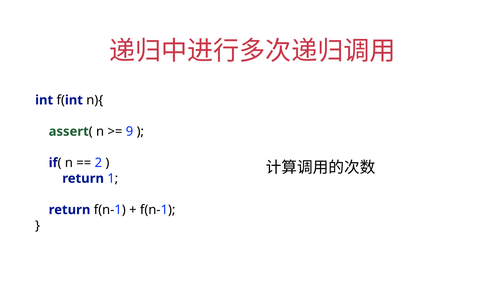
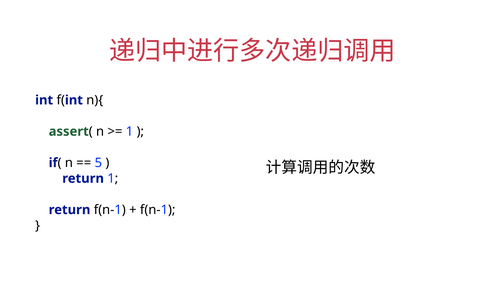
9 at (130, 131): 9 -> 1
2: 2 -> 5
